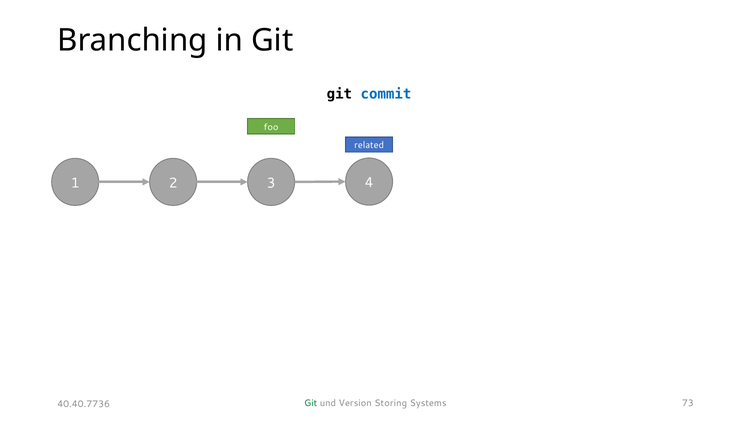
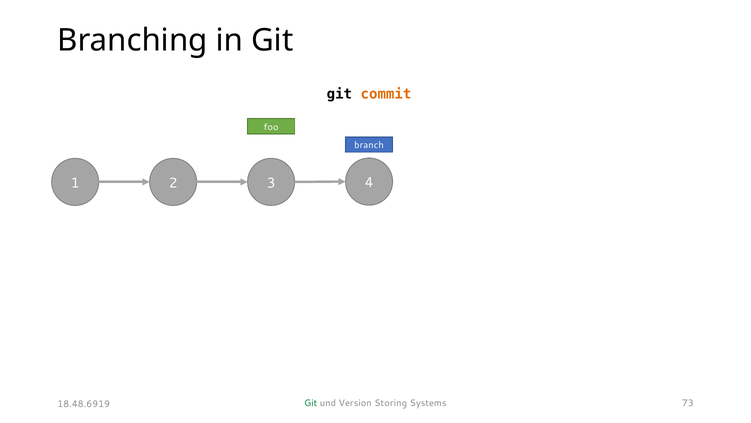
commit colour: blue -> orange
related: related -> branch
40.40.7736: 40.40.7736 -> 18.48.6919
